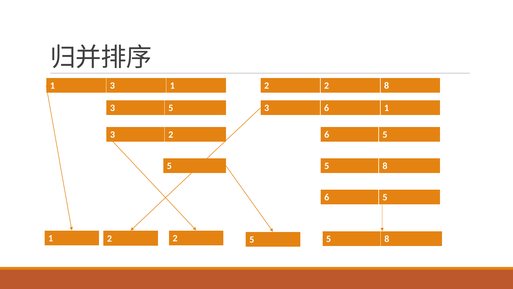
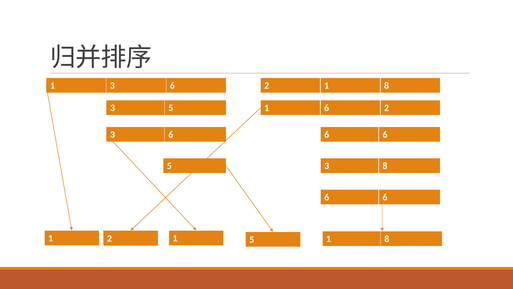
1 3 1: 1 -> 6
2 at (327, 86): 2 -> 1
3 5 3: 3 -> 1
1 at (387, 108): 1 -> 2
2 at (171, 134): 2 -> 6
5 at (385, 134): 5 -> 6
5 at (327, 166): 5 -> 3
5 at (385, 197): 5 -> 6
2 at (175, 238): 2 -> 1
5 at (329, 239): 5 -> 1
